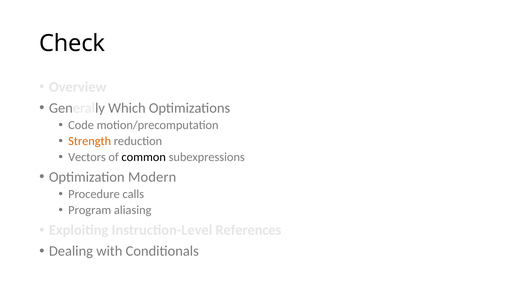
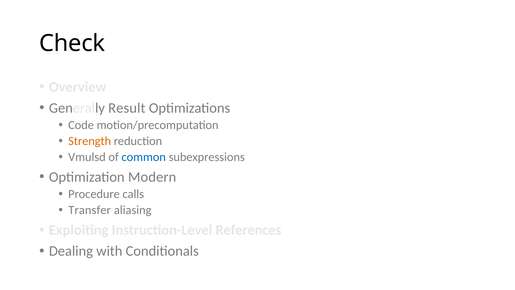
Which: Which -> Result
Vectors: Vectors -> Vmulsd
common colour: black -> blue
Program: Program -> Transfer
